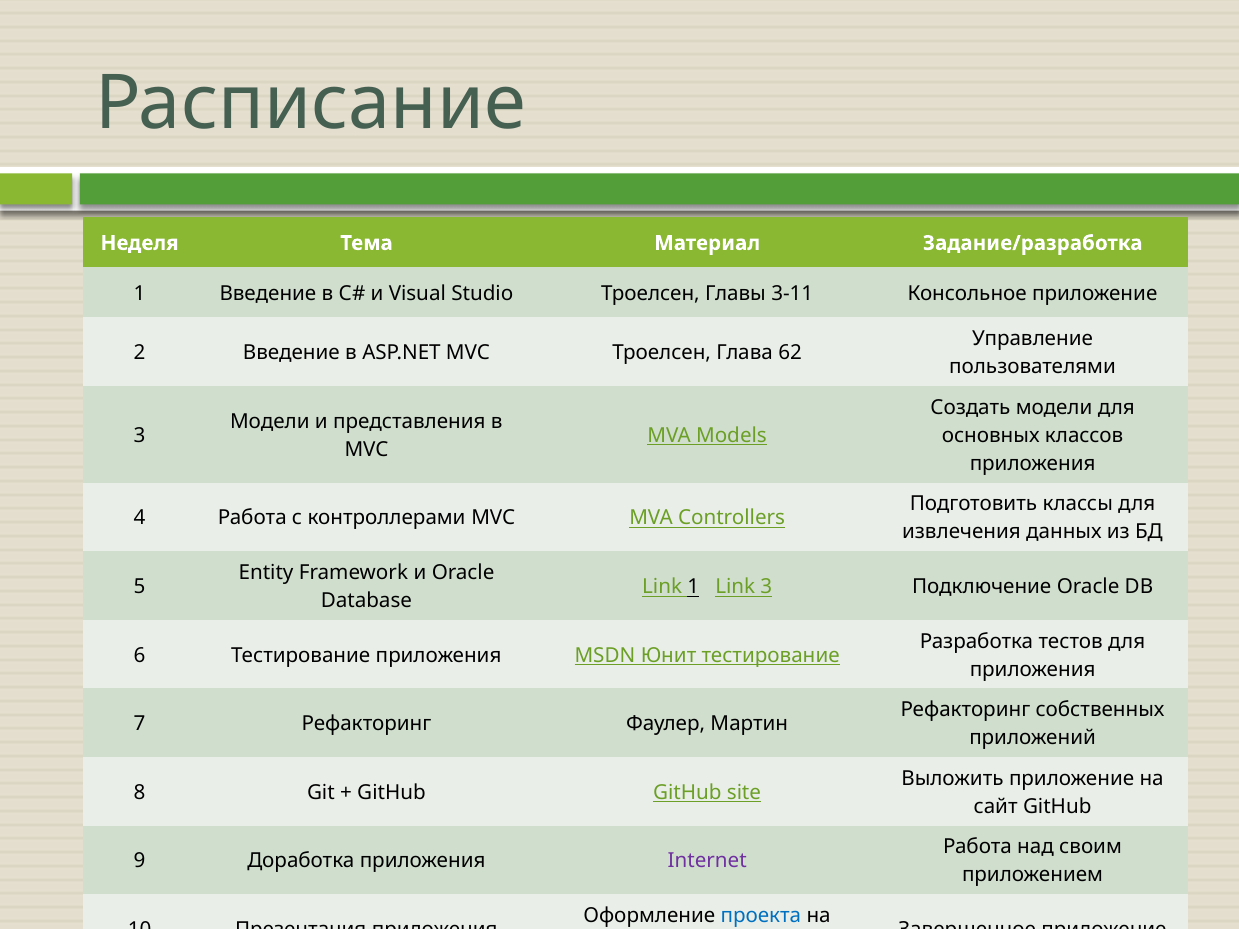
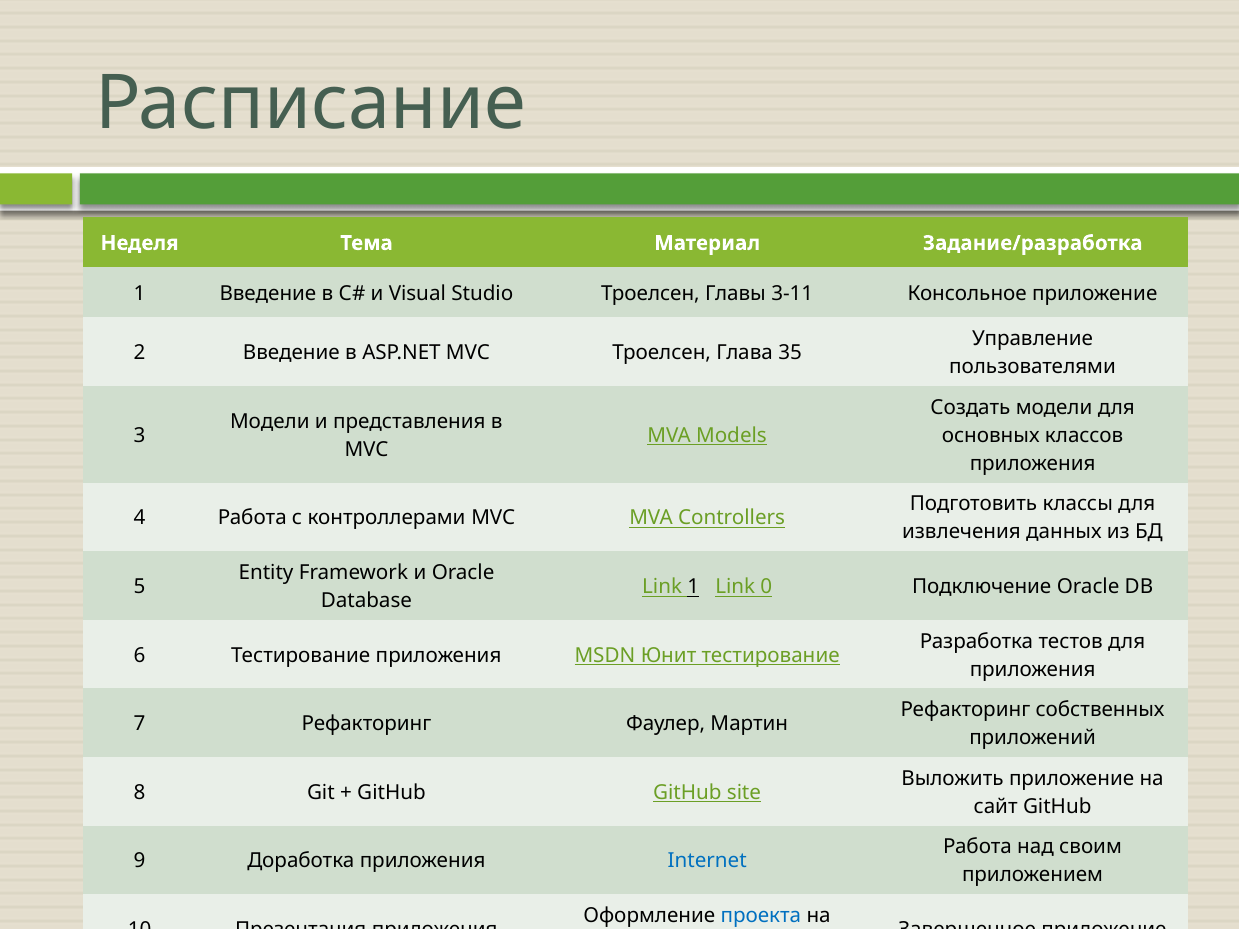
62: 62 -> 35
Link 3: 3 -> 0
Internet colour: purple -> blue
